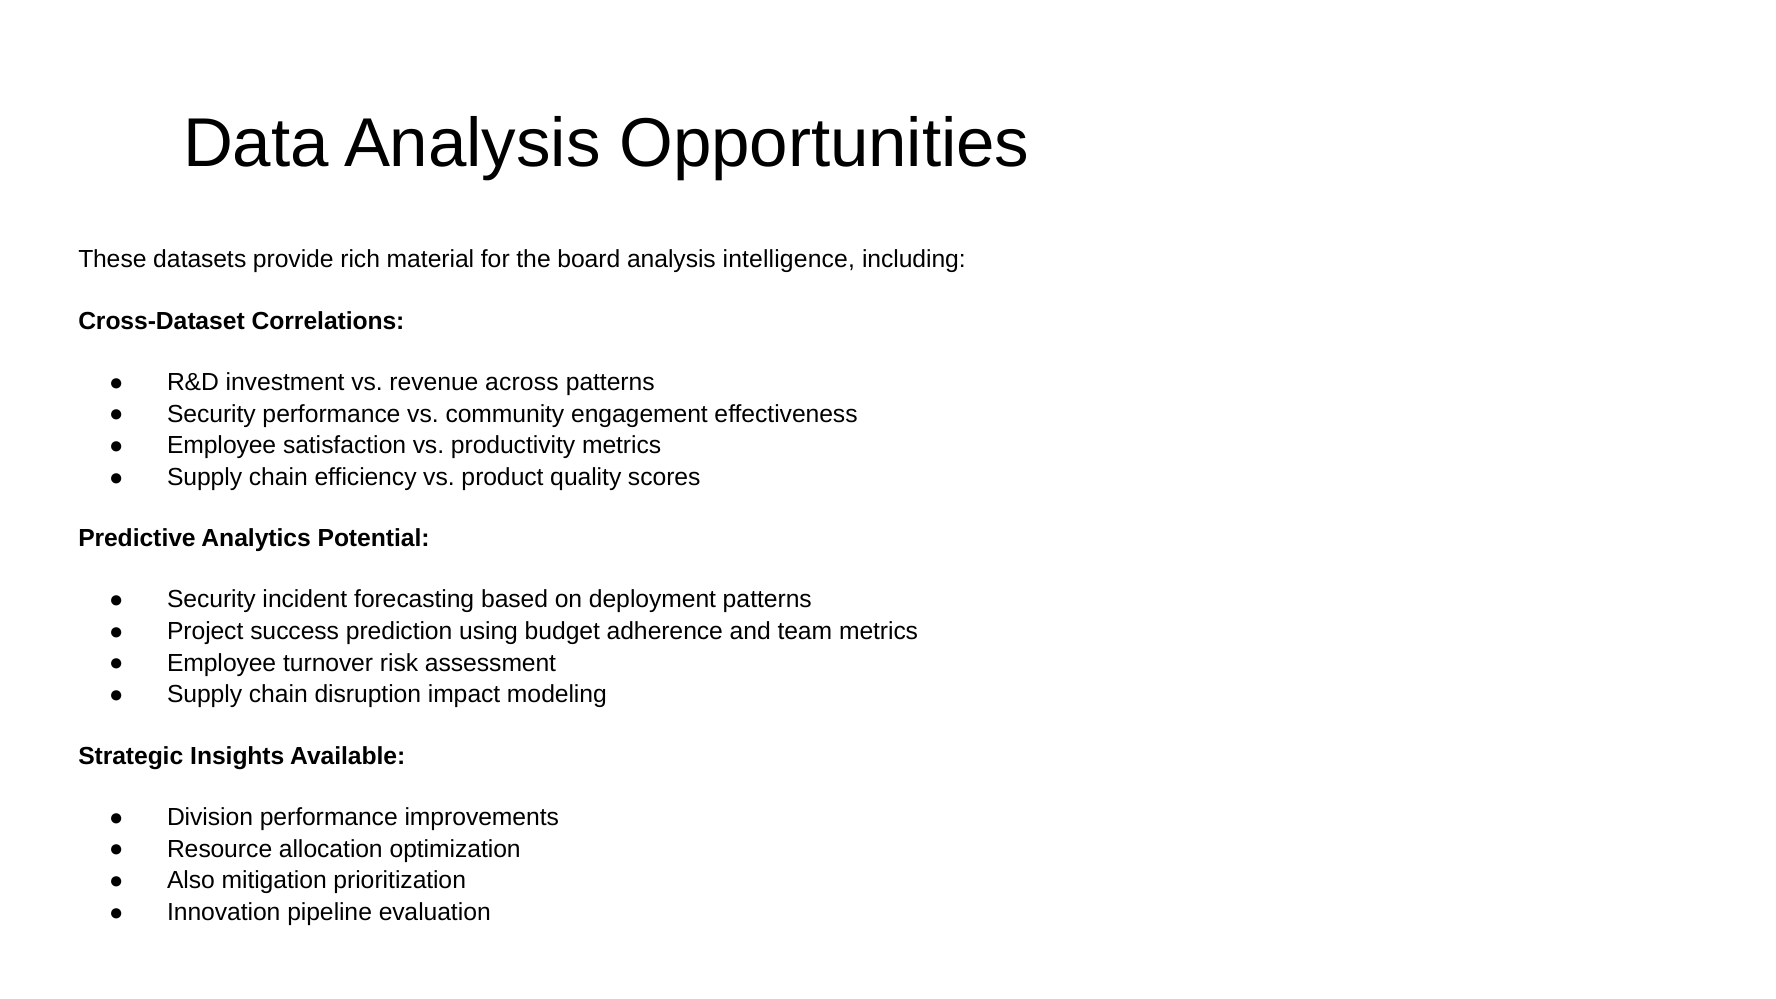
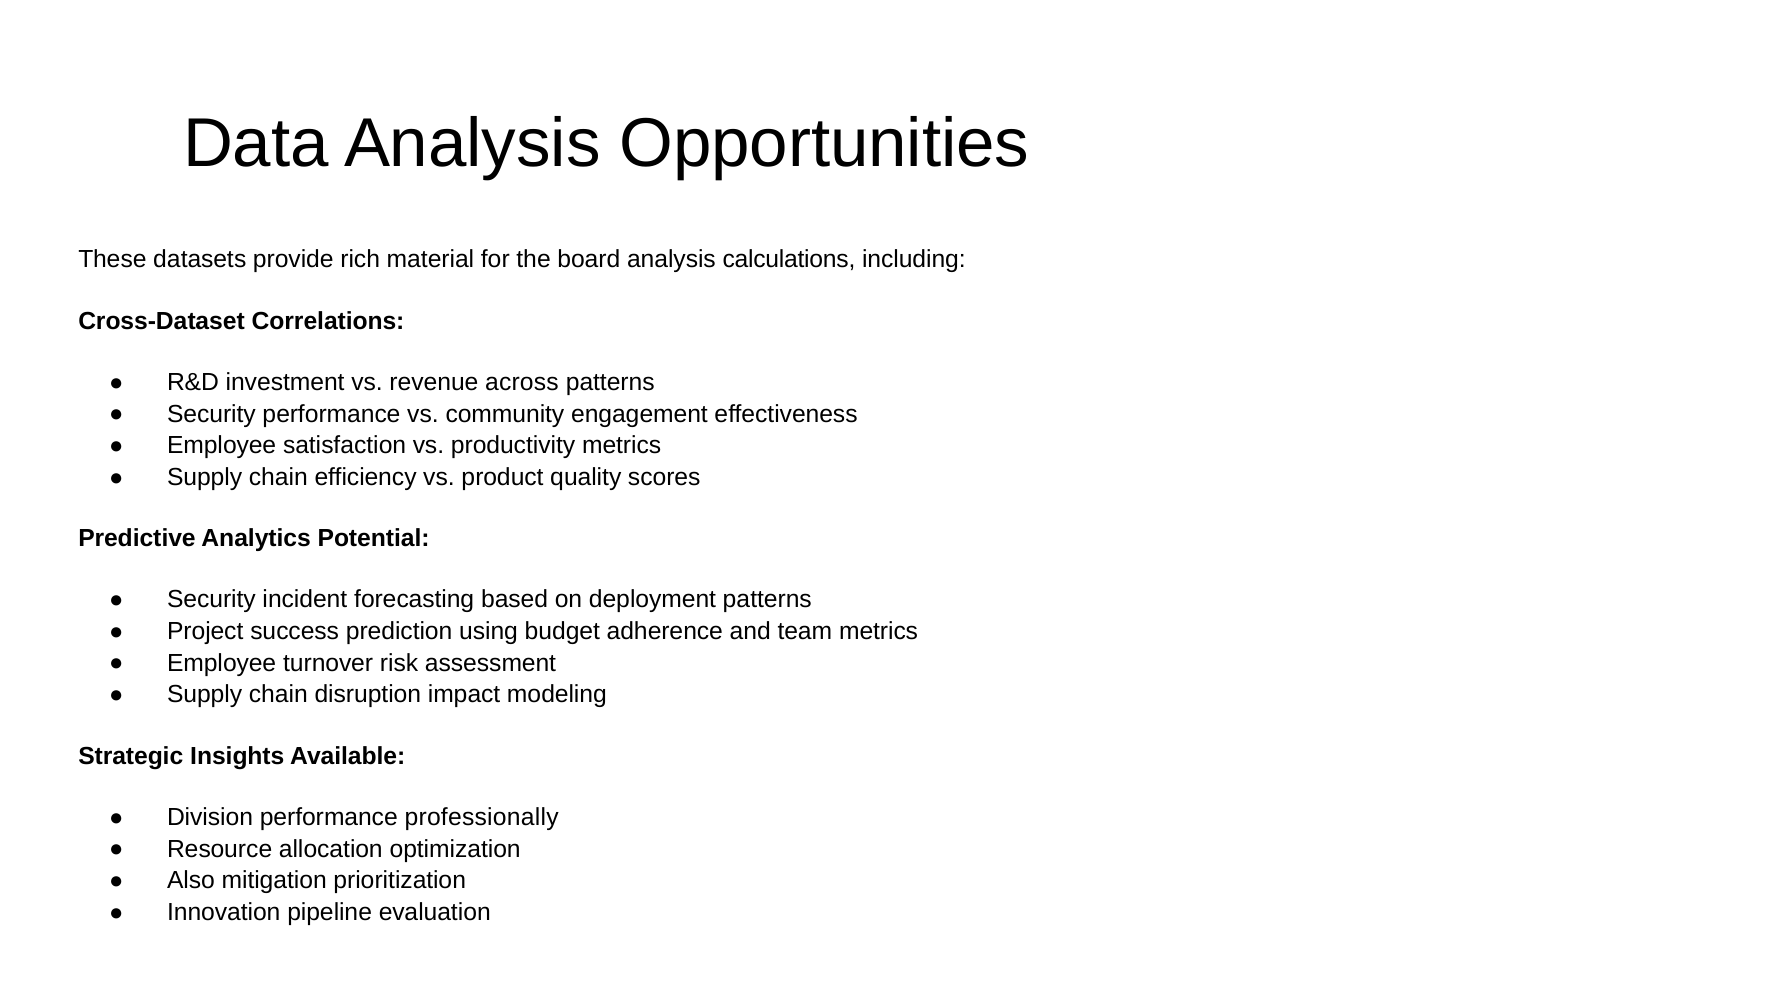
intelligence: intelligence -> calculations
improvements: improvements -> professionally
